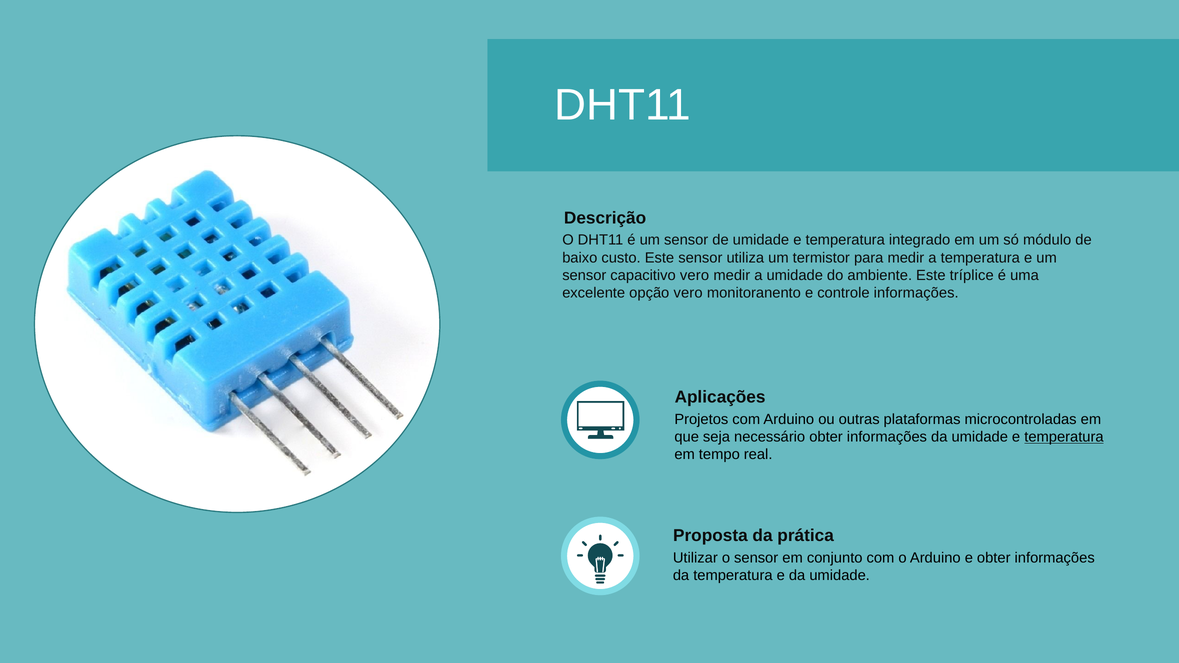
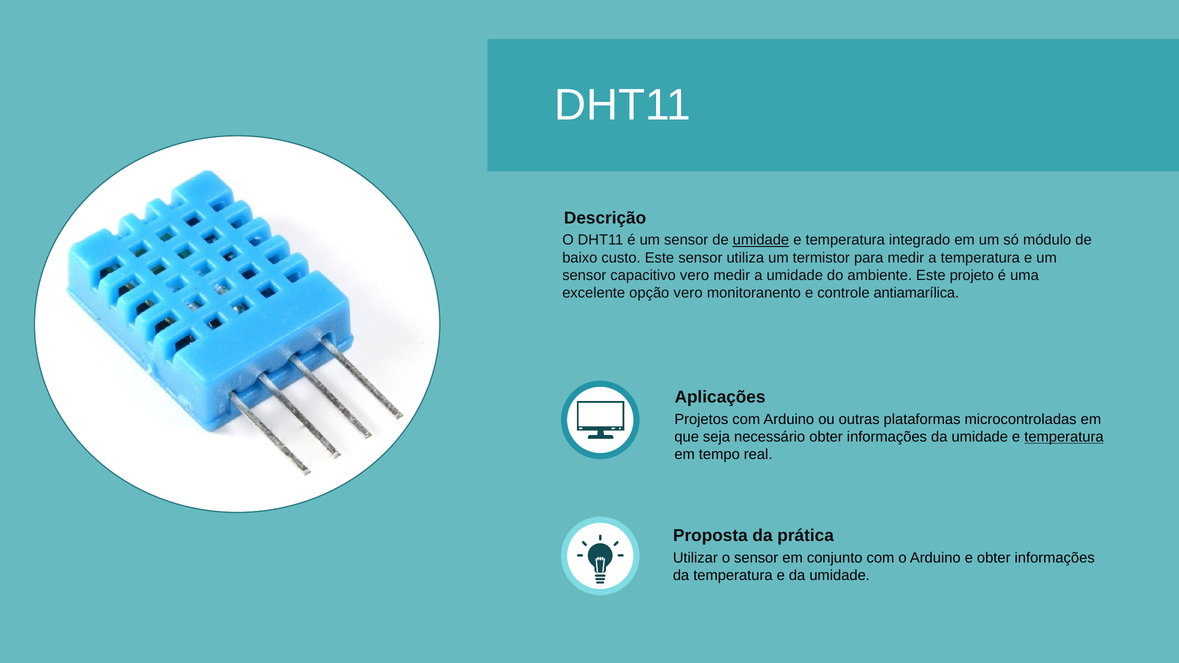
umidade at (761, 240) underline: none -> present
tríplice: tríplice -> projeto
controle informações: informações -> antiamarílica
